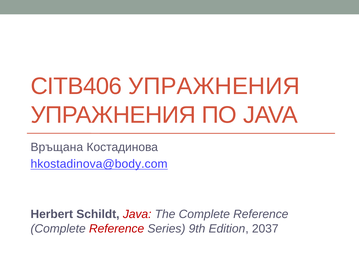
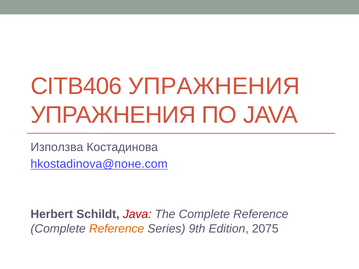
Връщана: Връщана -> Използва
hkostadinova@body.com: hkostadinova@body.com -> hkostadinova@поне.com
Reference at (117, 229) colour: red -> orange
2037: 2037 -> 2075
